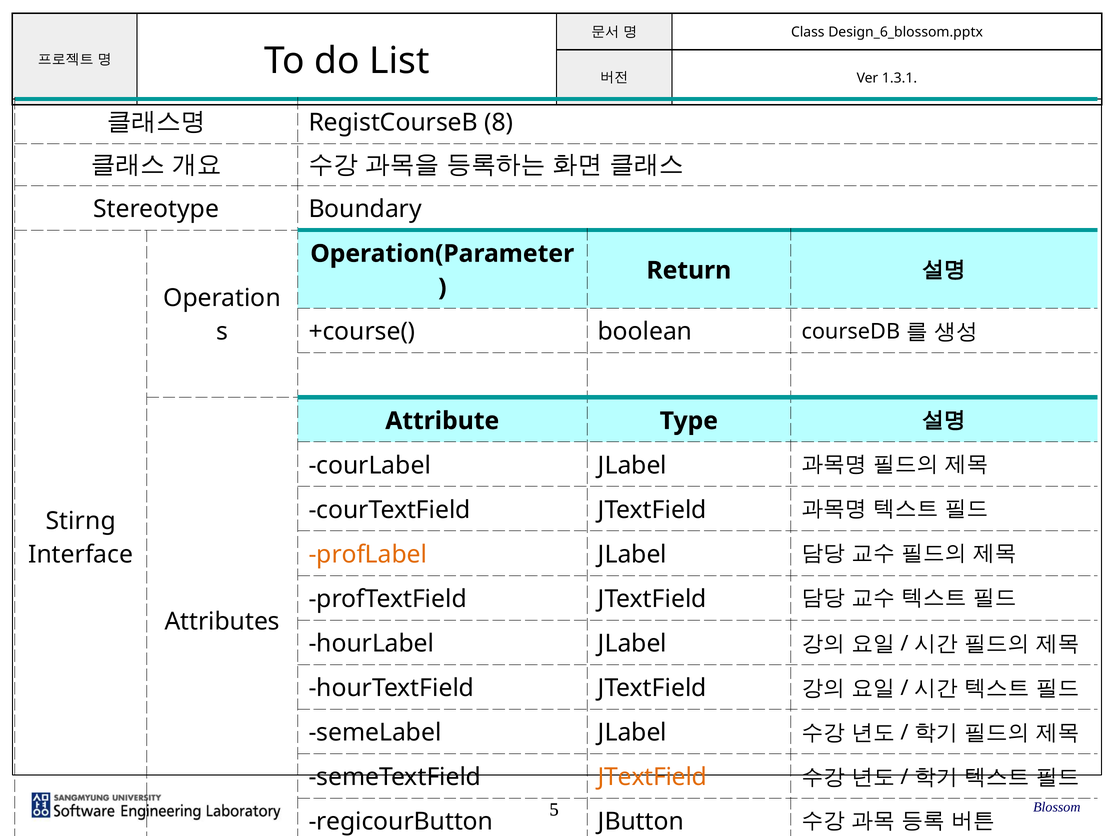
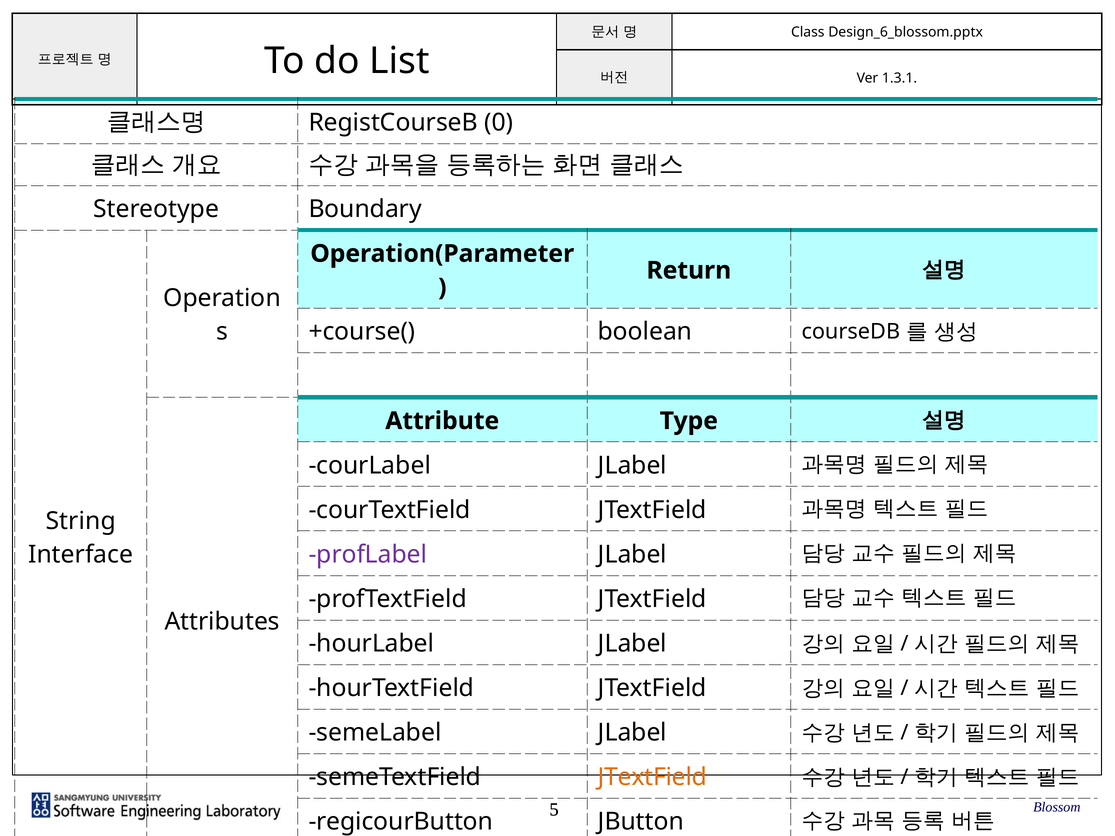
8: 8 -> 0
Stirng: Stirng -> String
profLabel colour: orange -> purple
